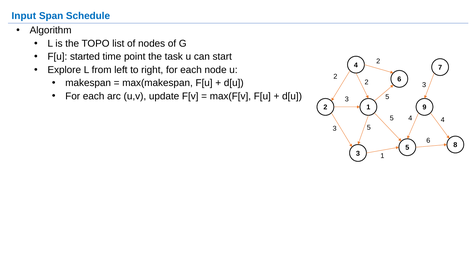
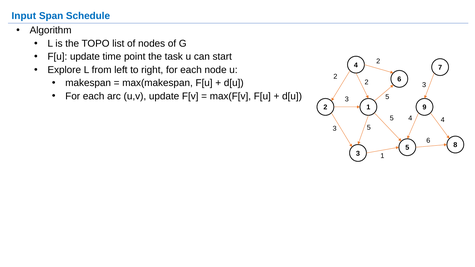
F[u started: started -> update
